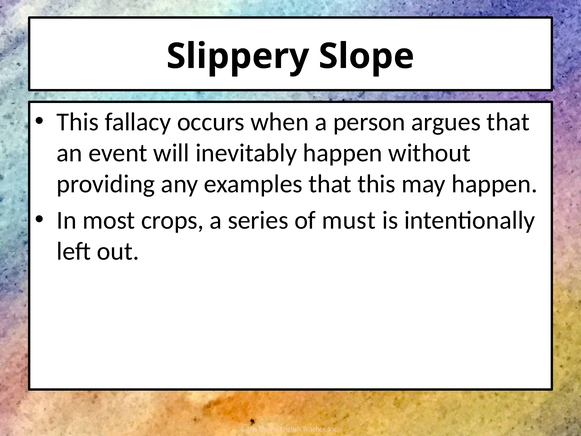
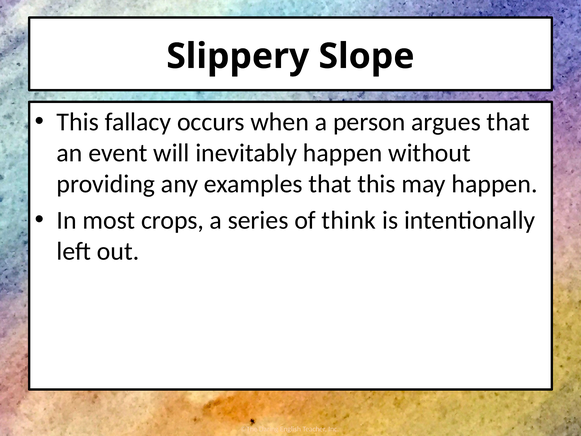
must: must -> think
